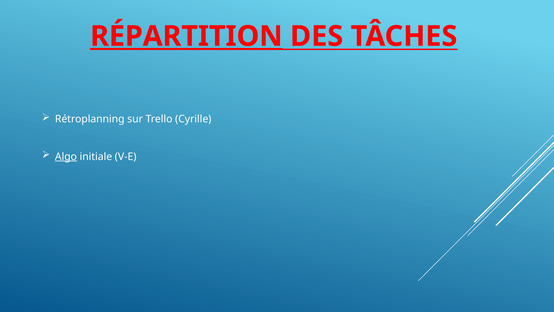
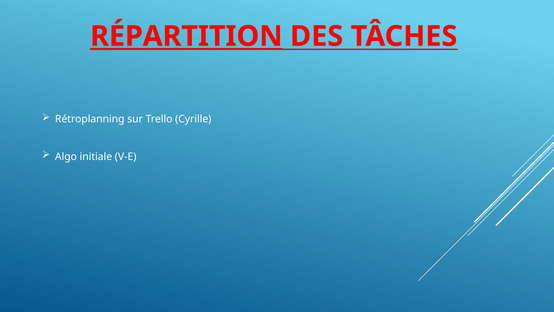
Algo underline: present -> none
